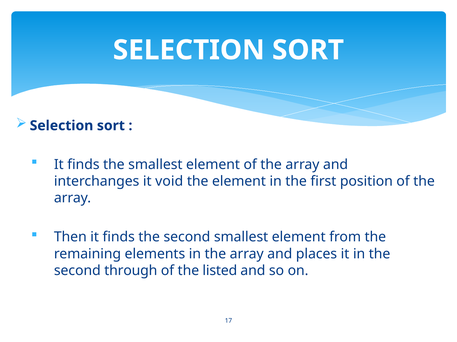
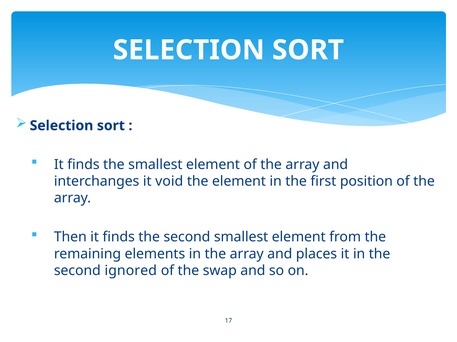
through: through -> ignored
listed: listed -> swap
